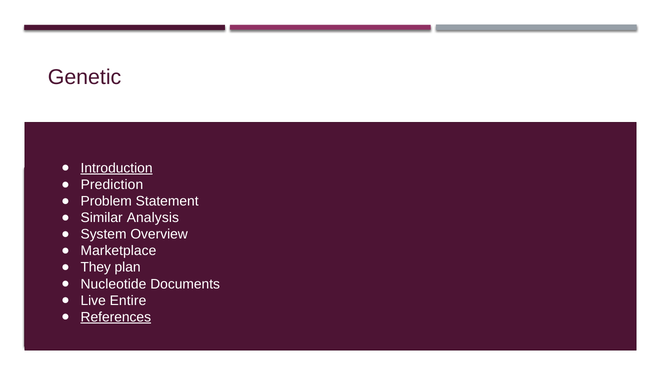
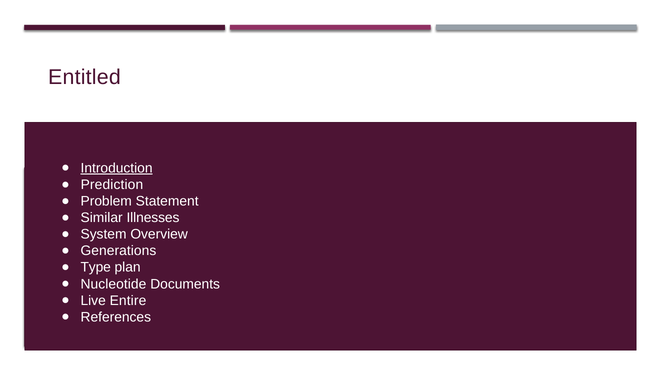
Genetic: Genetic -> Entitled
Analysis: Analysis -> Illnesses
Marketplace: Marketplace -> Generations
They: They -> Type
References underline: present -> none
